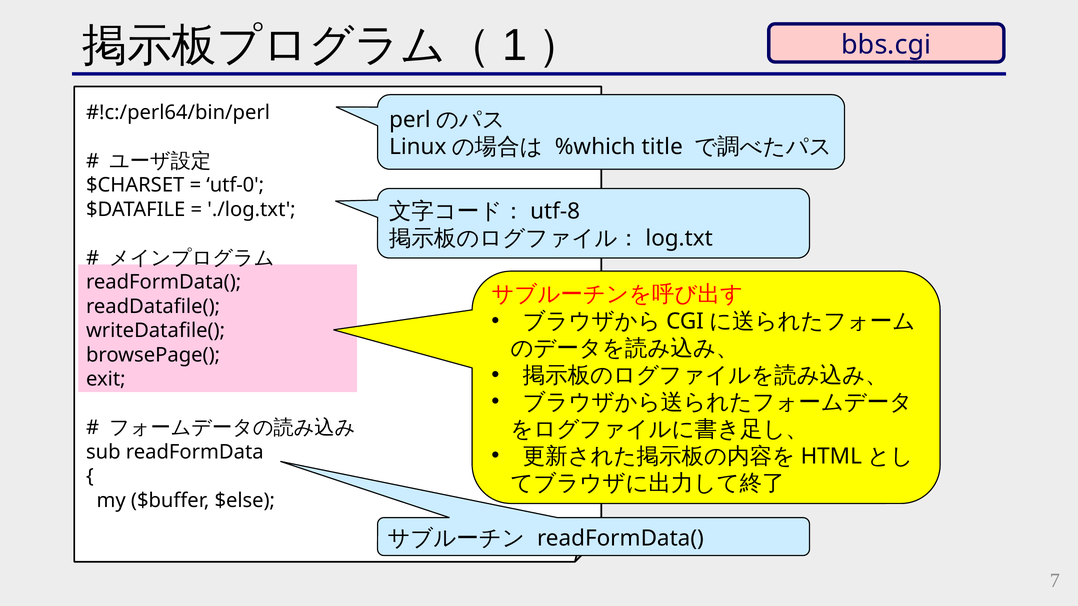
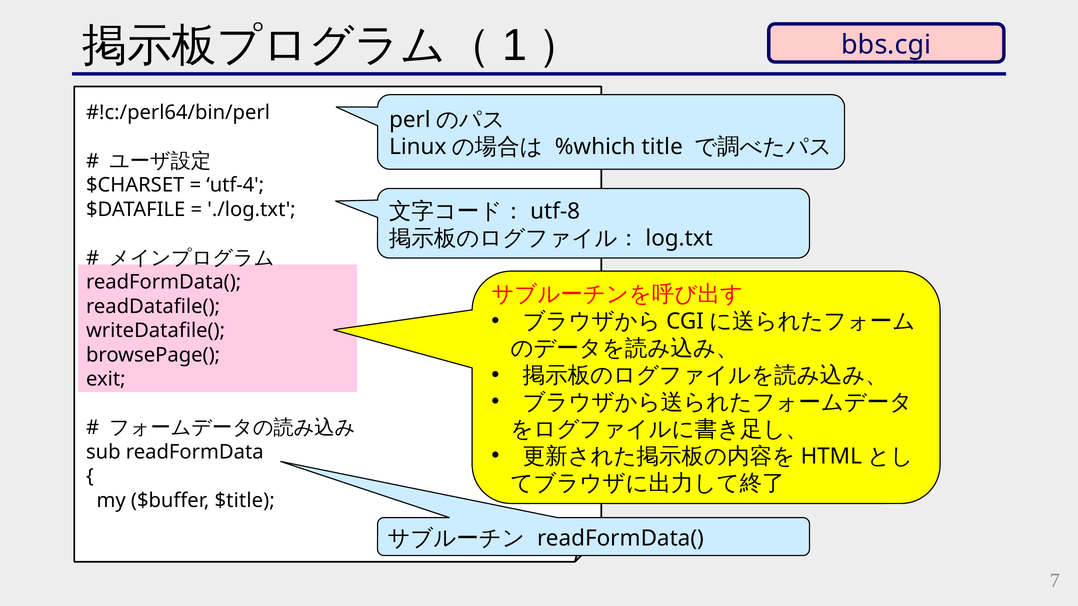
utf-0: utf-0 -> utf-4
$else: $else -> $title
